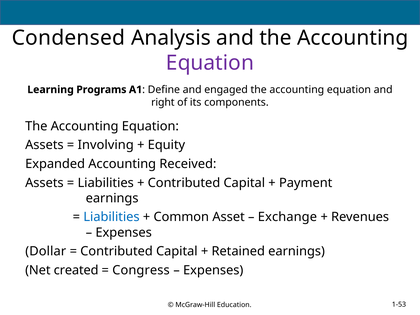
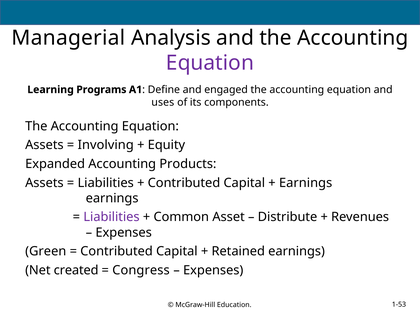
Condensed: Condensed -> Managerial
right: right -> uses
Received: Received -> Products
Payment at (306, 183): Payment -> Earnings
Liabilities at (111, 217) colour: blue -> purple
Exchange: Exchange -> Distribute
Dollar: Dollar -> Green
